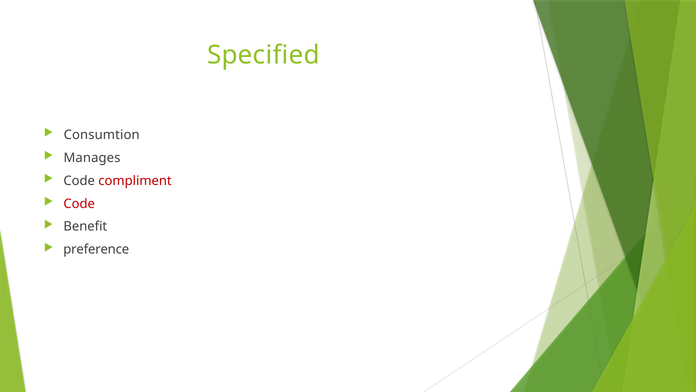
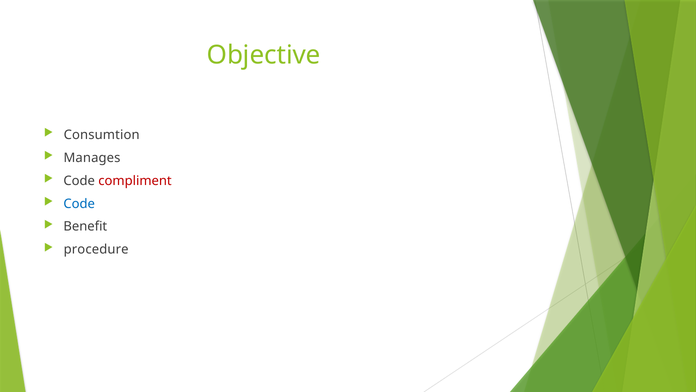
Specified: Specified -> Objective
Code at (79, 203) colour: red -> blue
preference: preference -> procedure
